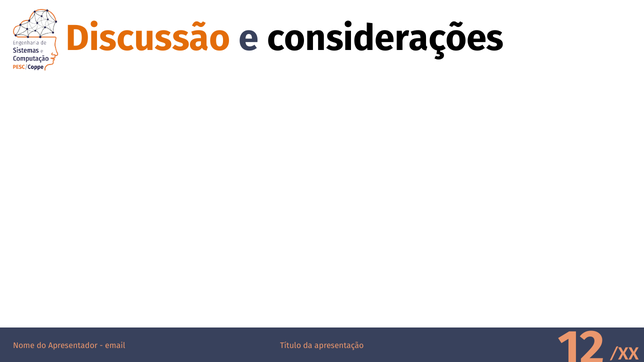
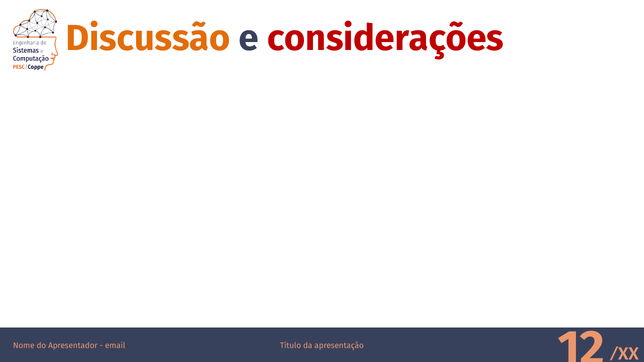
considerações colour: black -> red
